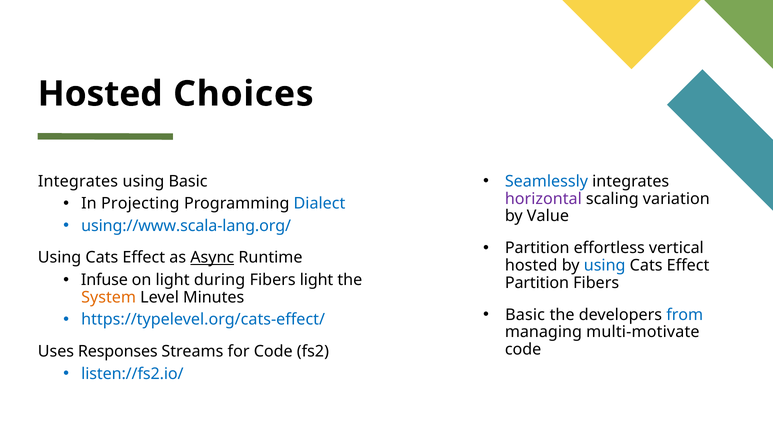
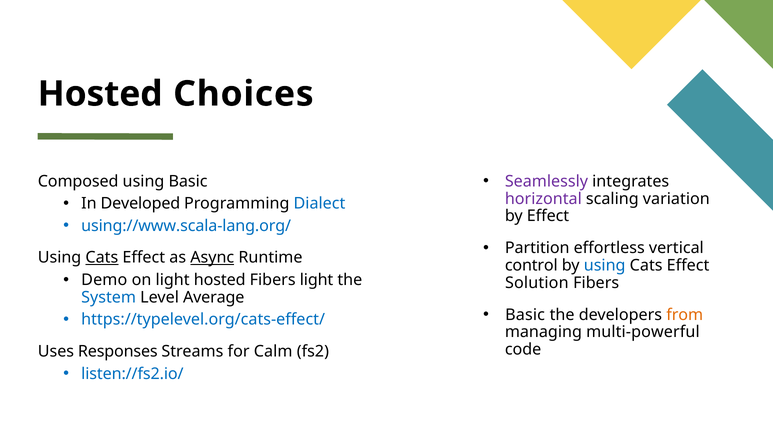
Seamlessly colour: blue -> purple
Integrates at (78, 181): Integrates -> Composed
Projecting: Projecting -> Developed
by Value: Value -> Effect
Cats at (102, 258) underline: none -> present
hosted at (531, 265): hosted -> control
Infuse: Infuse -> Demo
light during: during -> hosted
Partition at (537, 283): Partition -> Solution
System colour: orange -> blue
Minutes: Minutes -> Average
from colour: blue -> orange
multi-motivate: multi-motivate -> multi-powerful
for Code: Code -> Calm
